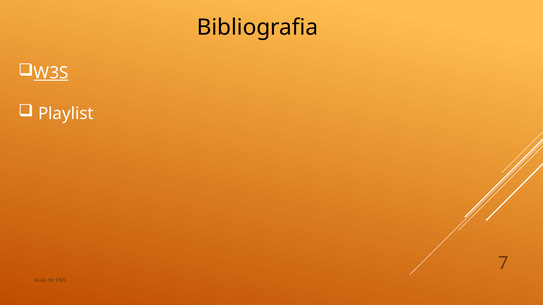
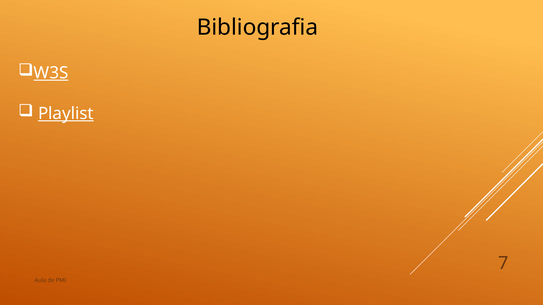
Playlist underline: none -> present
